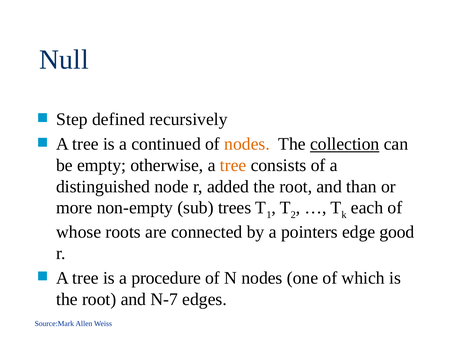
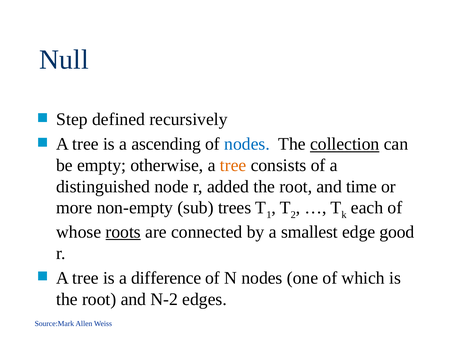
continued: continued -> ascending
nodes at (247, 144) colour: orange -> blue
than: than -> time
roots underline: none -> present
pointers: pointers -> smallest
procedure: procedure -> difference
N-7: N-7 -> N-2
